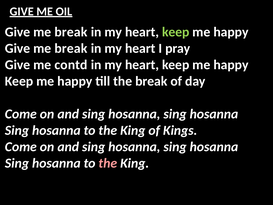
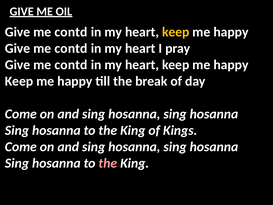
break at (71, 32): break -> contd
keep at (176, 32) colour: light green -> yellow
break at (71, 48): break -> contd
